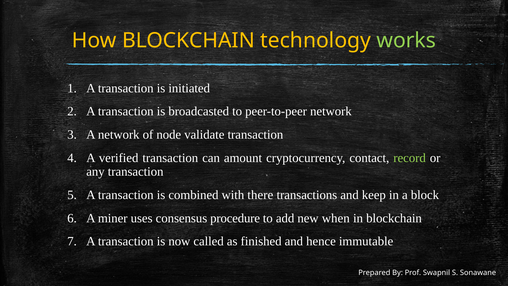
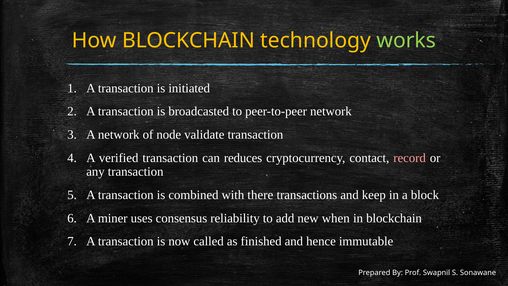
amount: amount -> reduces
record colour: light green -> pink
procedure: procedure -> reliability
